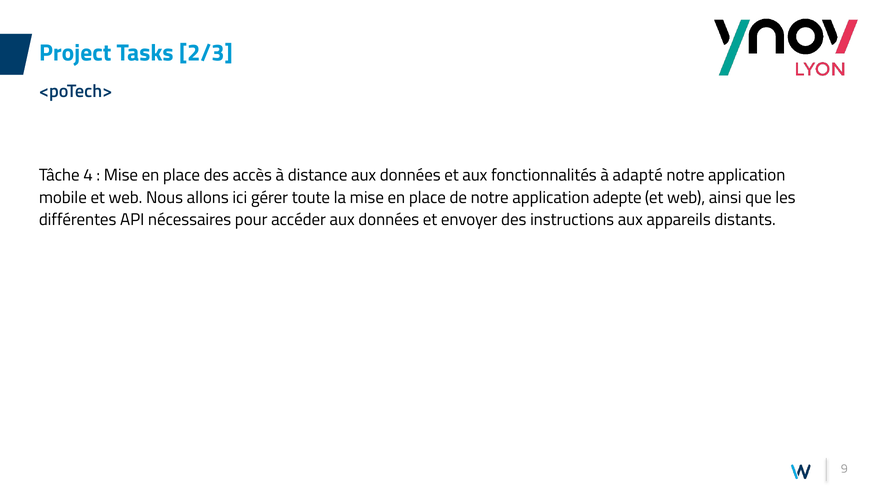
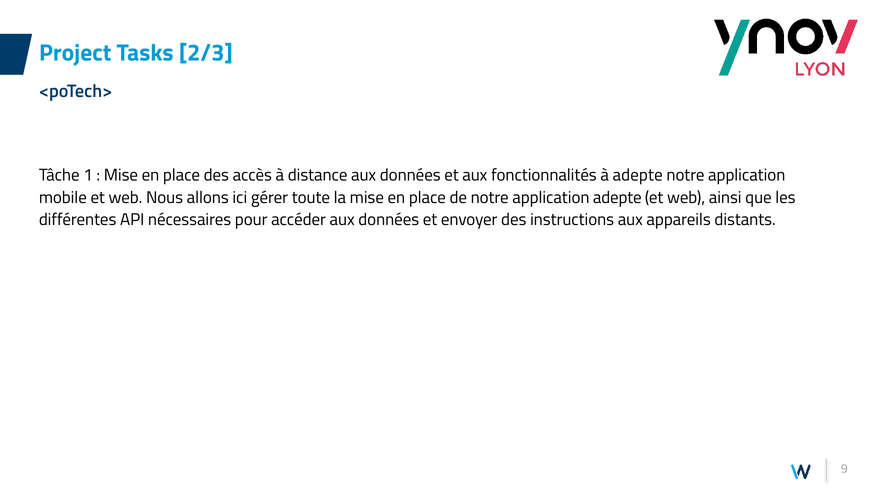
4: 4 -> 1
à adapté: adapté -> adepte
